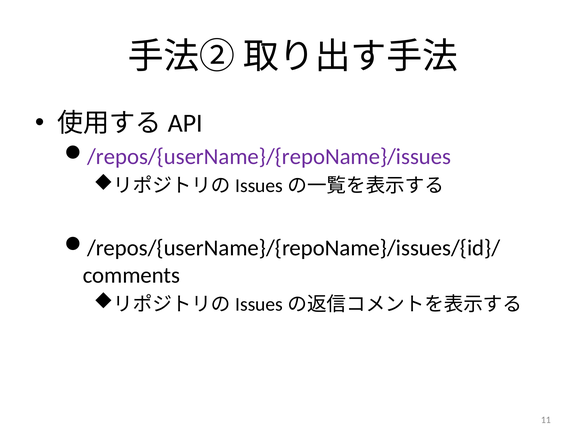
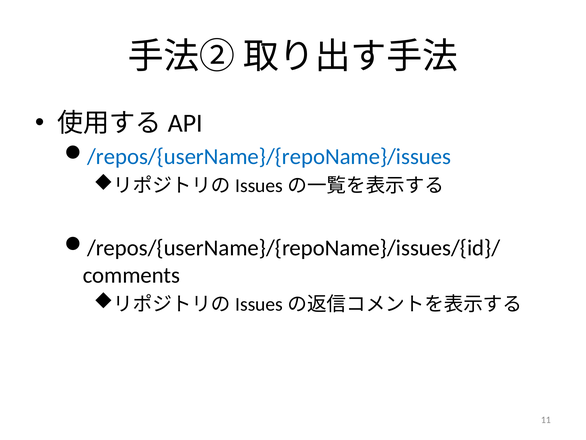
/repos/{userName}/{repoName}/issues colour: purple -> blue
